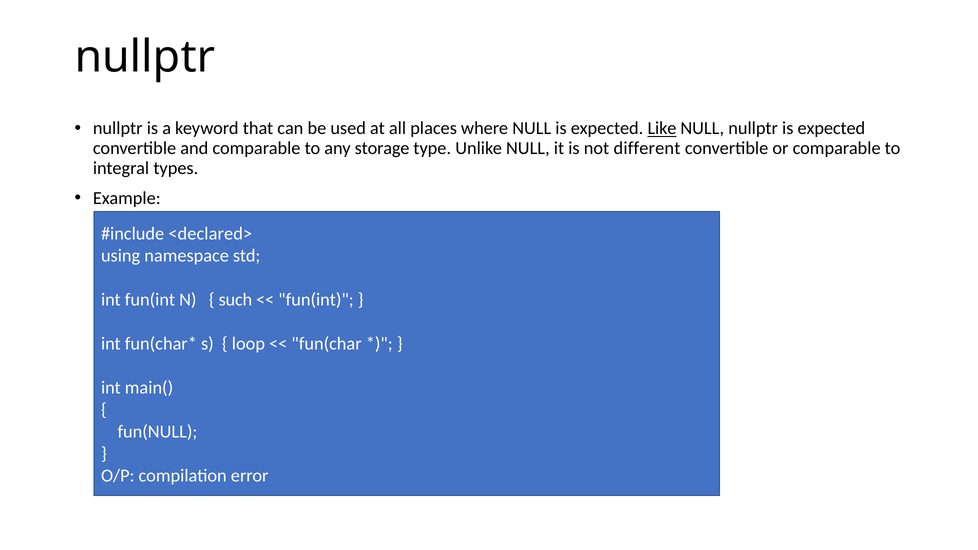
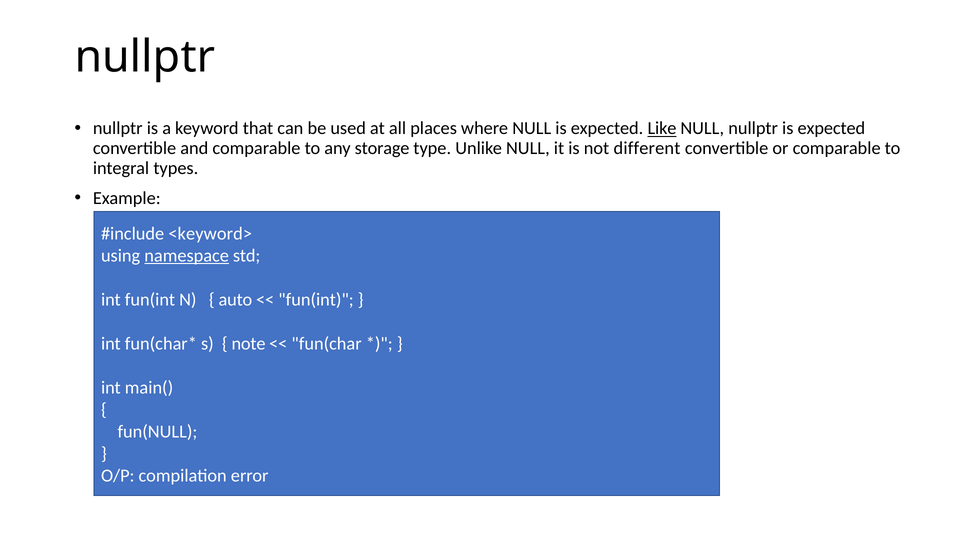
<declared>: <declared> -> <keyword>
namespace underline: none -> present
such: such -> auto
loop: loop -> note
